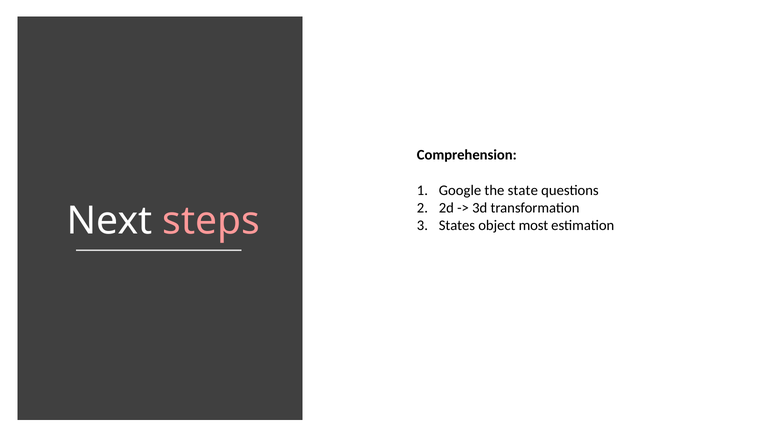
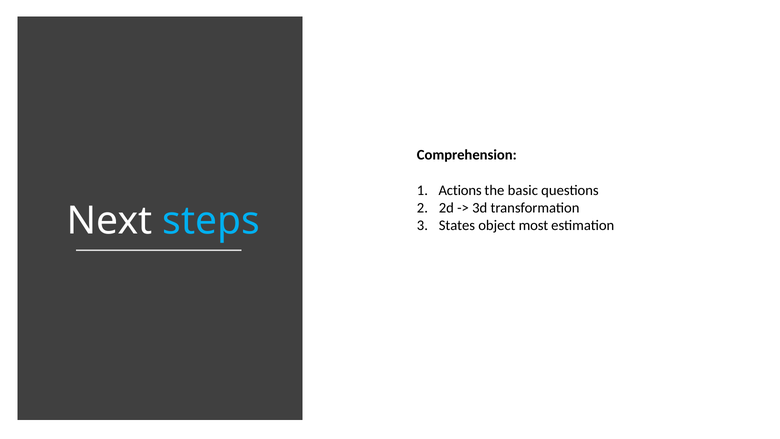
Google: Google -> Actions
state: state -> basic
steps colour: pink -> light blue
